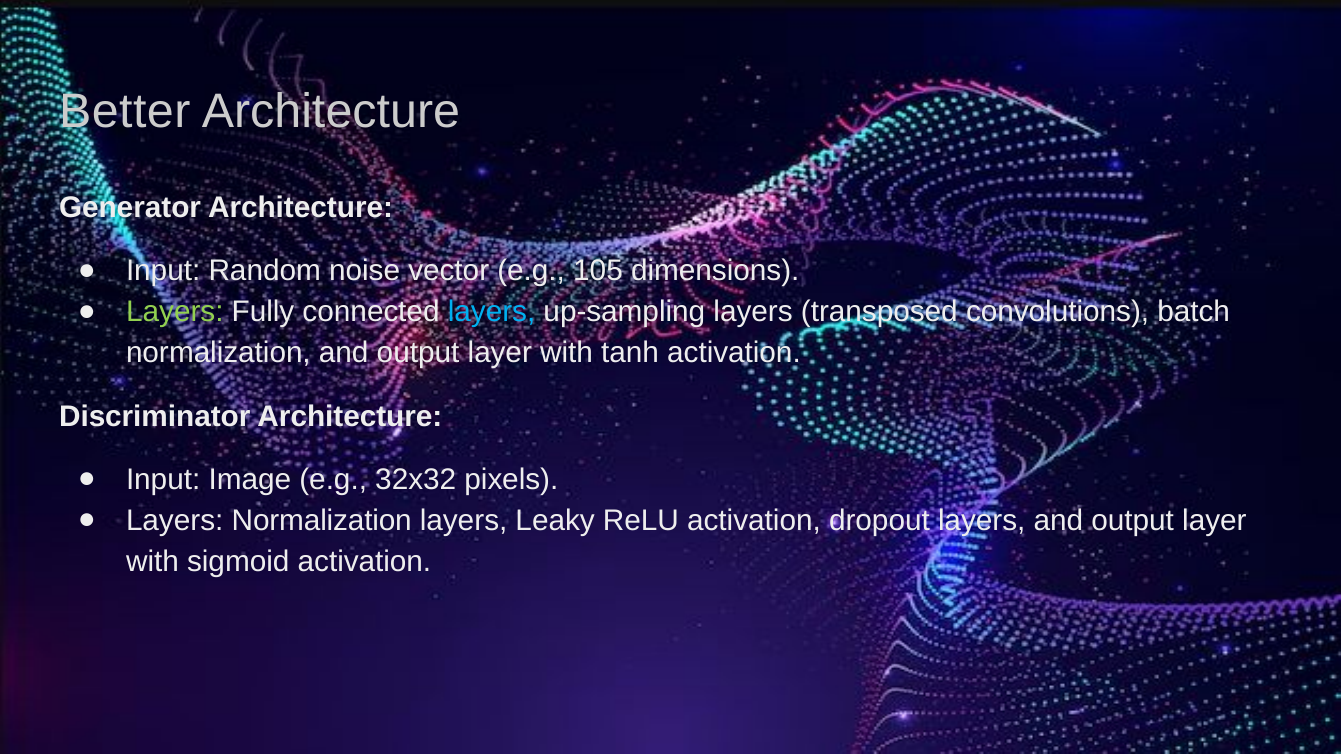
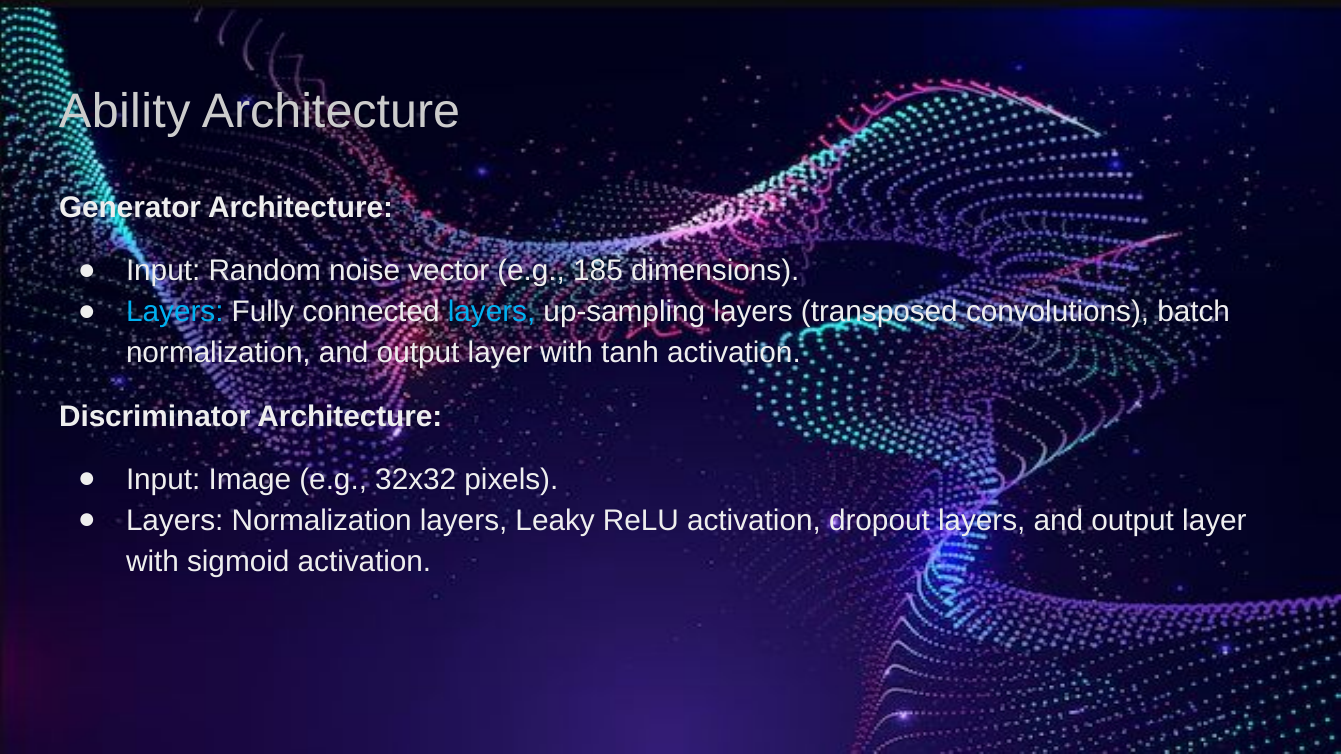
Better: Better -> Ability
105: 105 -> 185
Layers at (175, 312) colour: light green -> light blue
